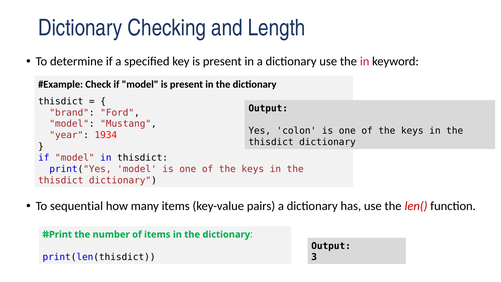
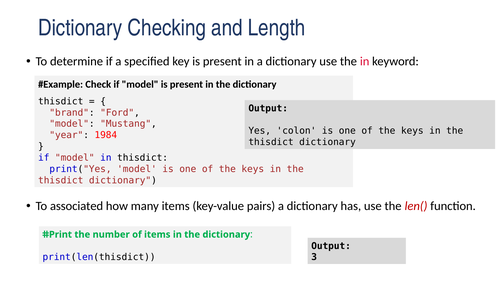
1934: 1934 -> 1984
sequential: sequential -> associated
